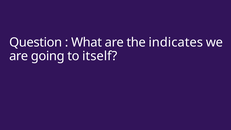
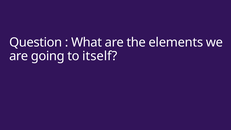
indicates: indicates -> elements
